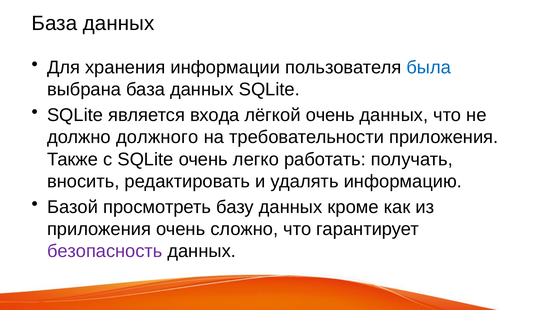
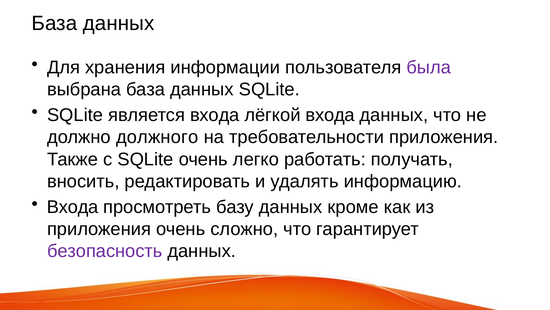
была colour: blue -> purple
лёгкой очень: очень -> входа
Базой at (73, 207): Базой -> Входа
